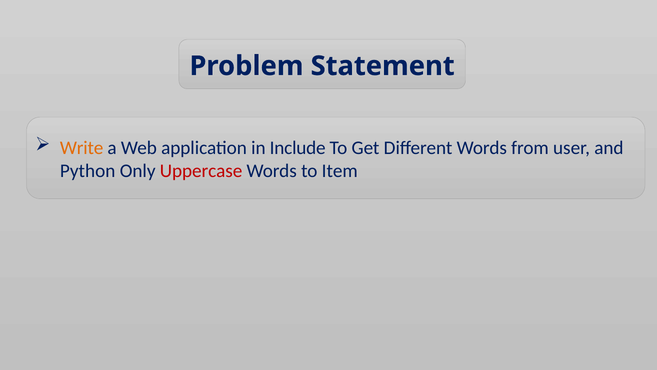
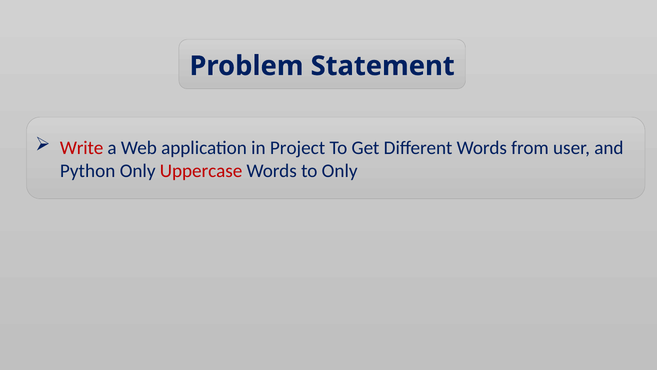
Write colour: orange -> red
Include: Include -> Project
to Item: Item -> Only
